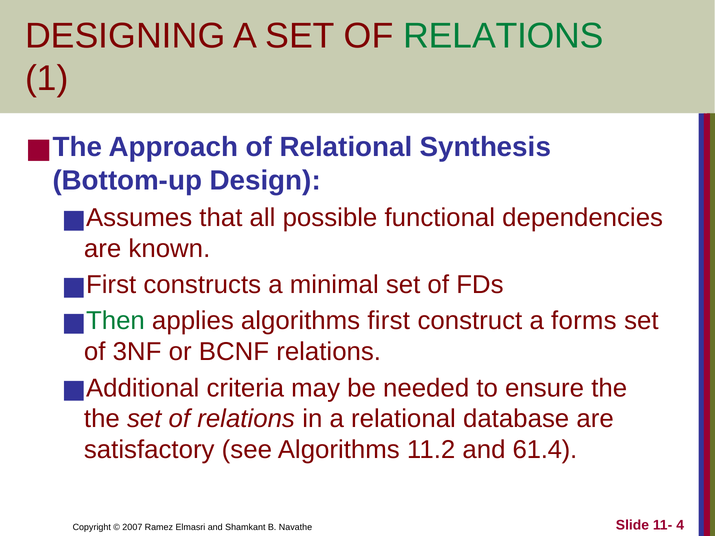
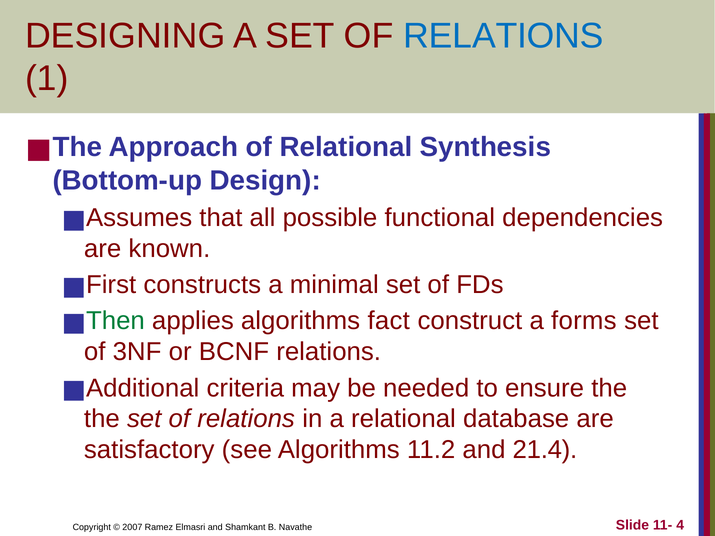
RELATIONS at (503, 36) colour: green -> blue
algorithms first: first -> fact
61.4: 61.4 -> 21.4
